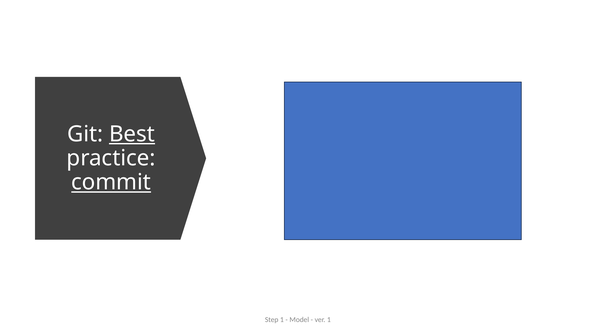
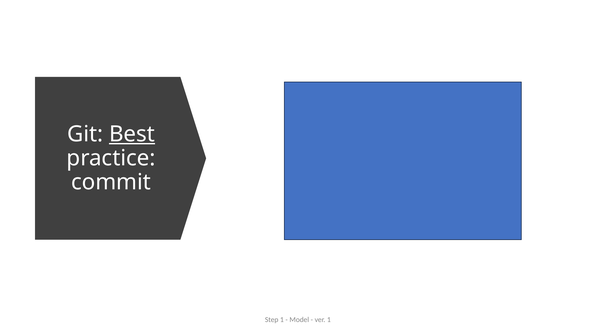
commit underline: present -> none
